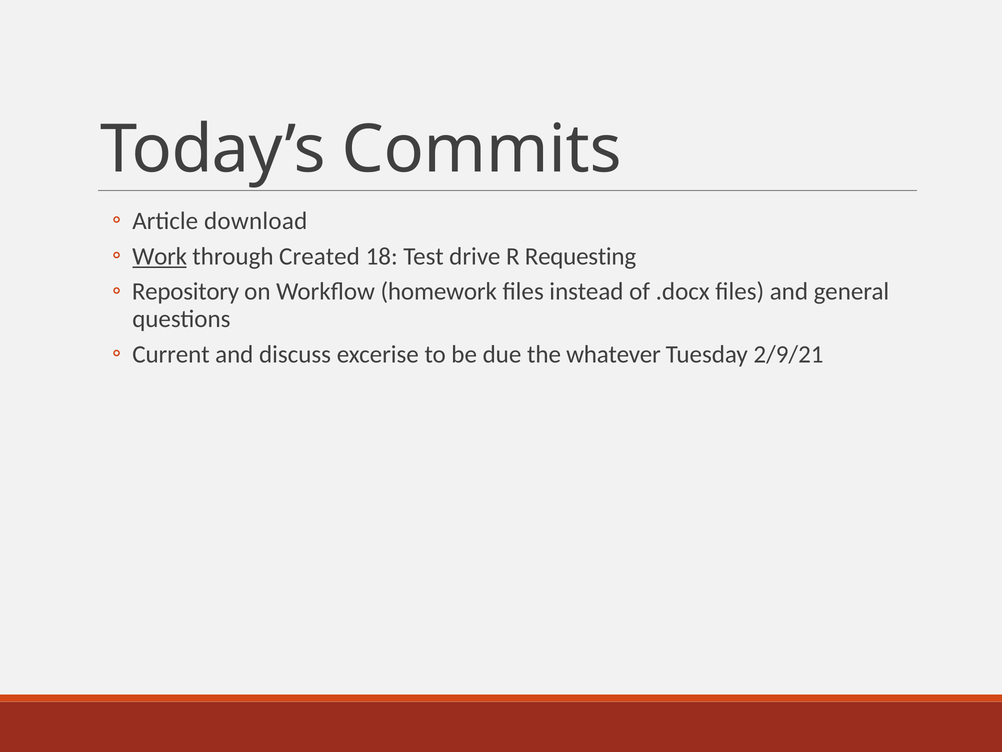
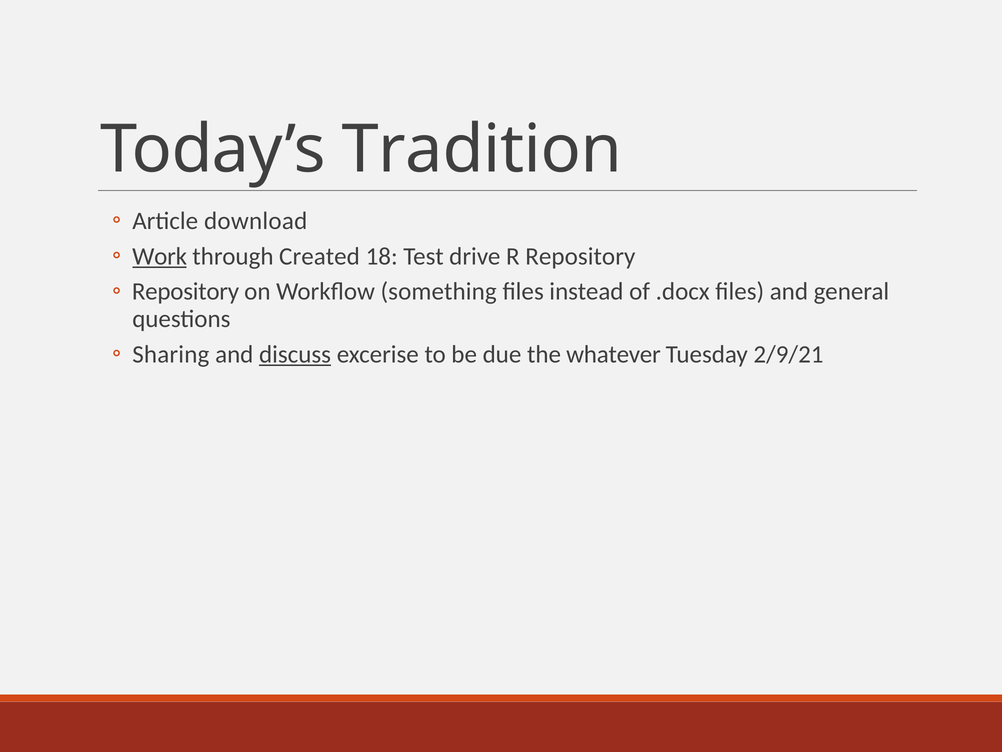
Commits: Commits -> Tradition
R Requesting: Requesting -> Repository
homework: homework -> something
Current: Current -> Sharing
discuss underline: none -> present
